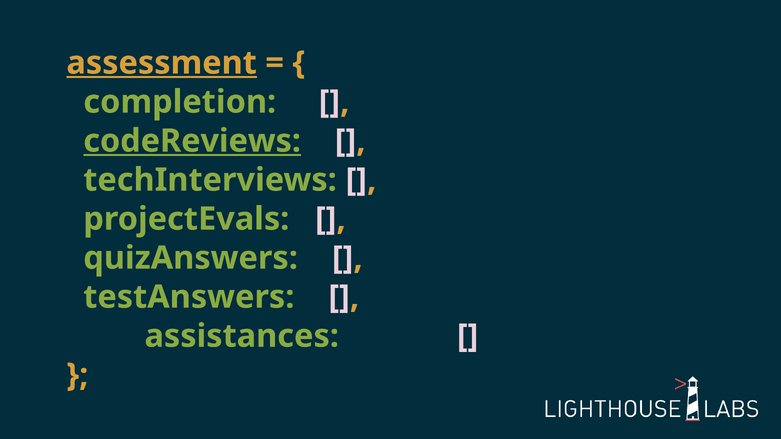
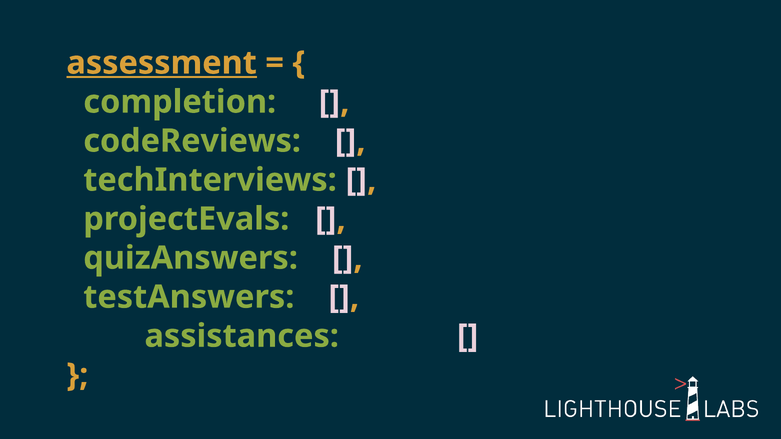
codeReviews underline: present -> none
